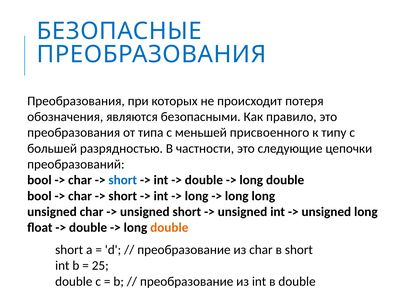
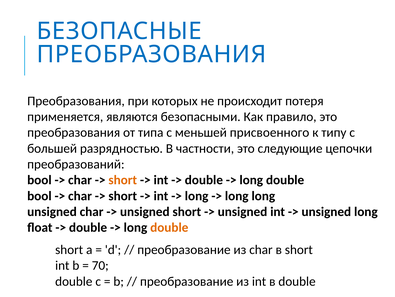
обозначения: обозначения -> применяется
short at (123, 180) colour: blue -> orange
25: 25 -> 70
